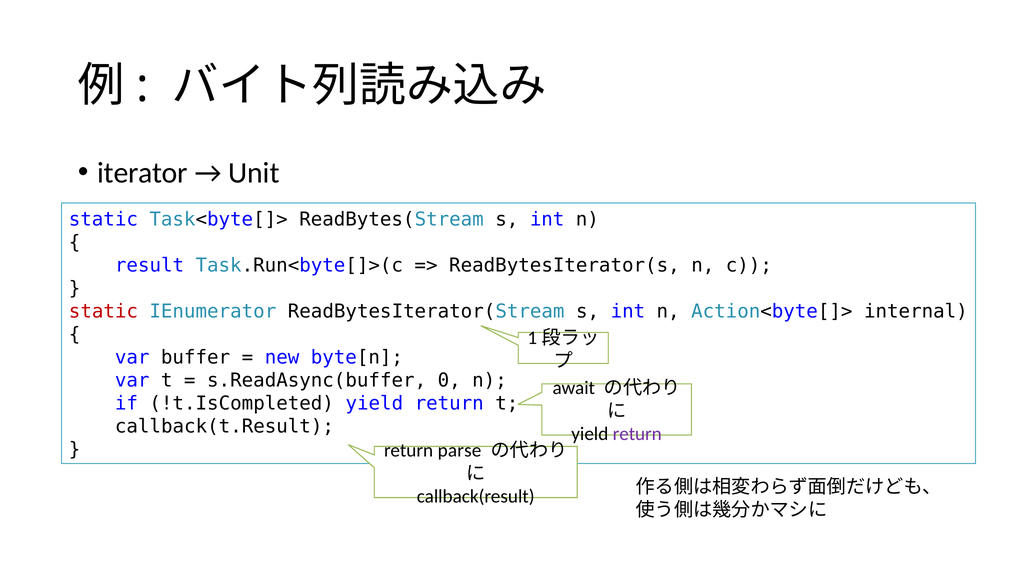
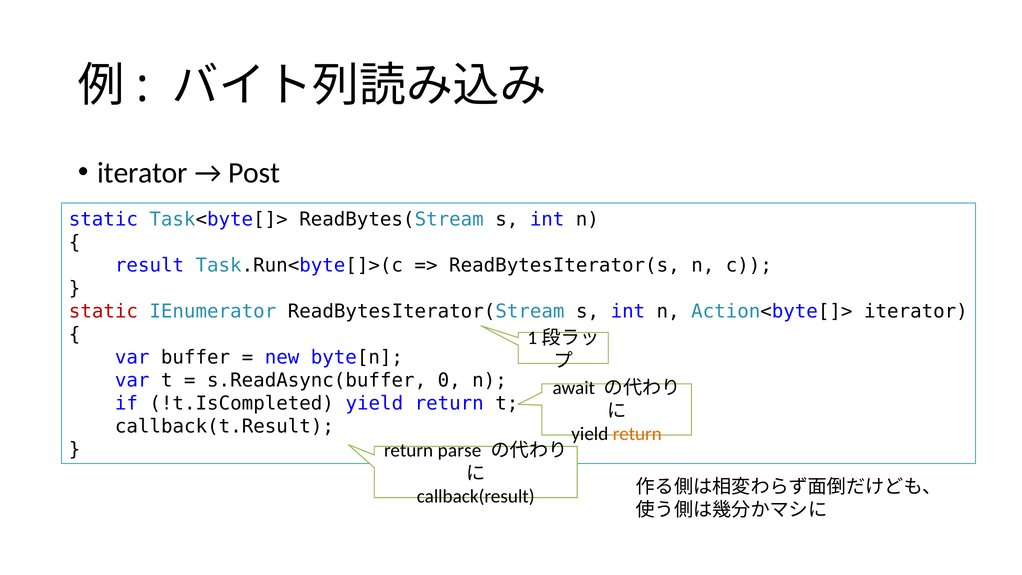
Unit: Unit -> Post
Action<byte[]> internal: internal -> iterator
return at (637, 434) colour: purple -> orange
